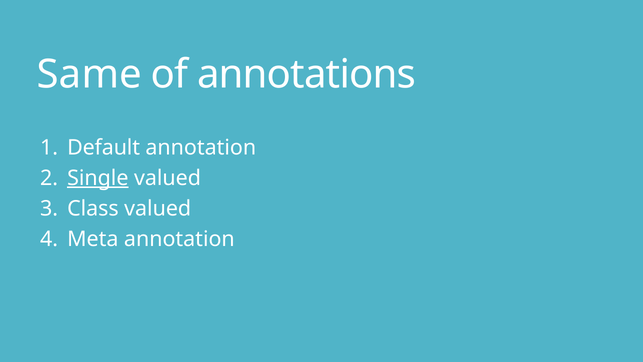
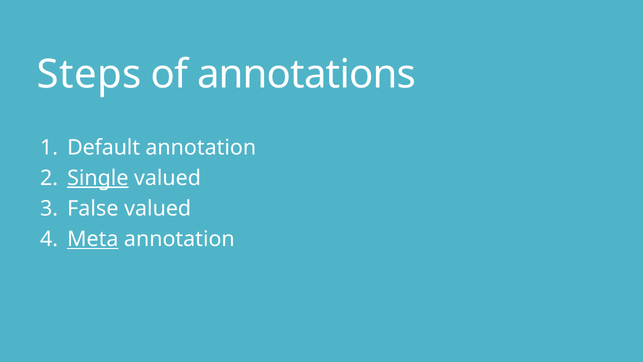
Same: Same -> Steps
Class: Class -> False
Meta underline: none -> present
